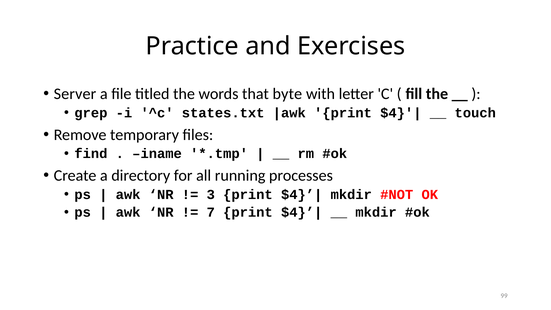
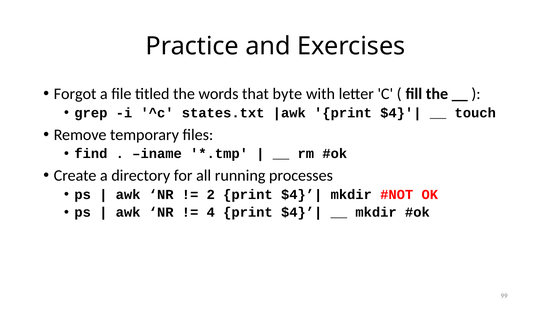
Server: Server -> Forgot
3: 3 -> 2
7: 7 -> 4
